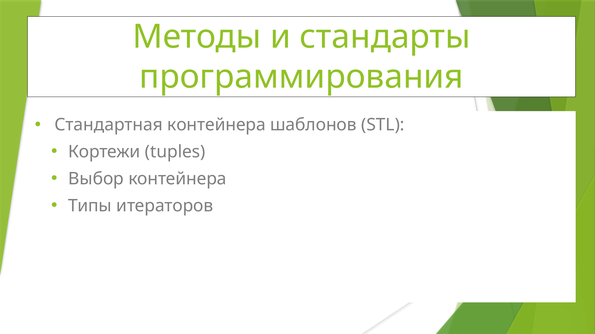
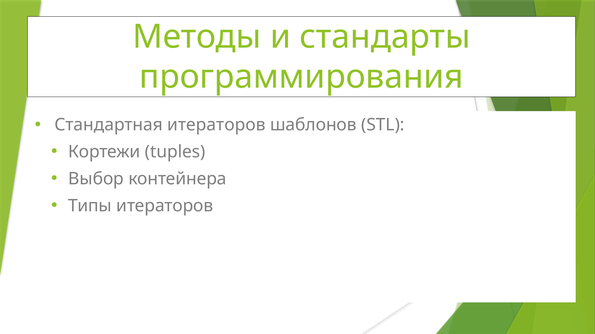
Стандартная контейнера: контейнера -> итераторов
